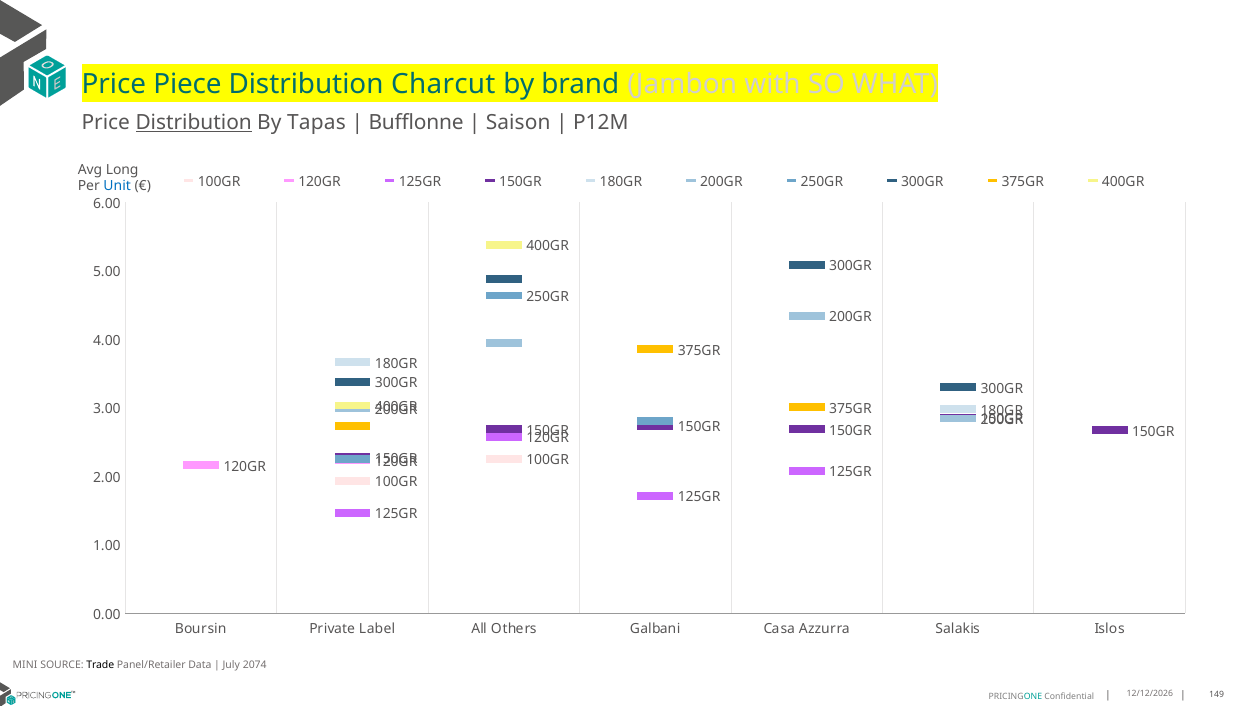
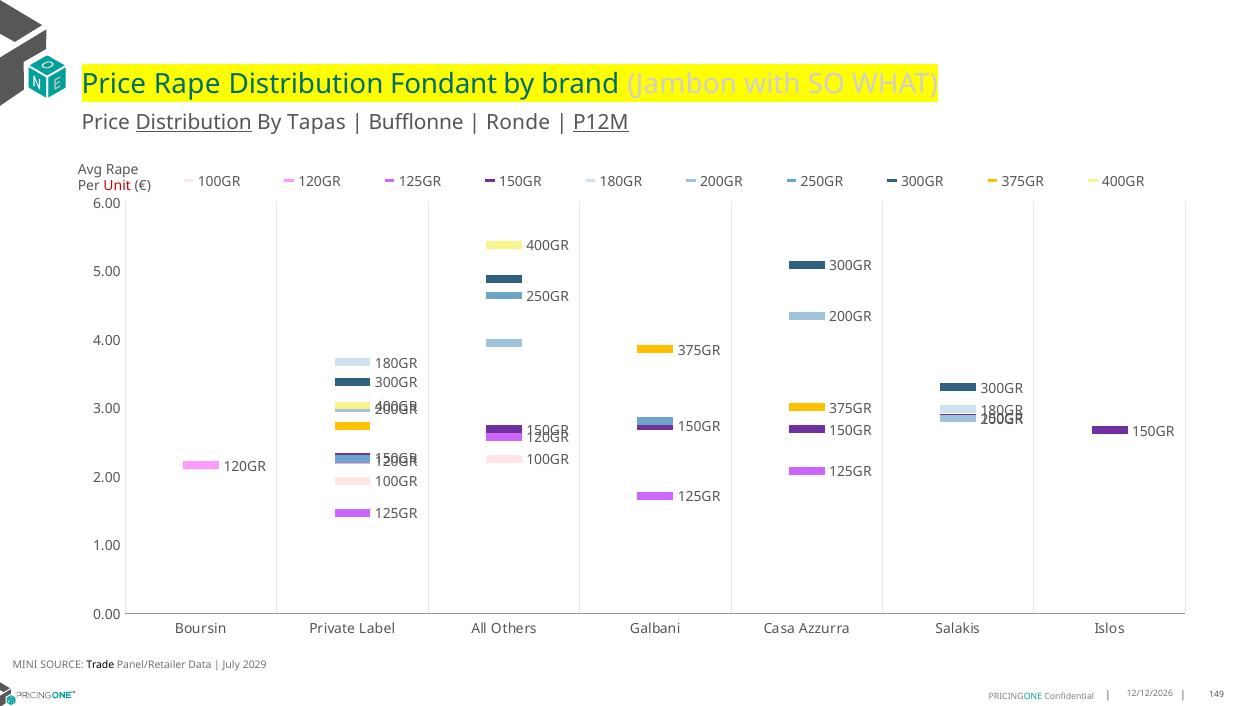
Price Piece: Piece -> Rape
Charcut: Charcut -> Fondant
Saison: Saison -> Ronde
P12M underline: none -> present
Avg Long: Long -> Rape
Unit colour: blue -> red
2074: 2074 -> 2029
